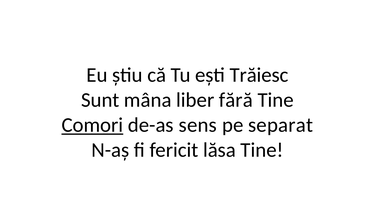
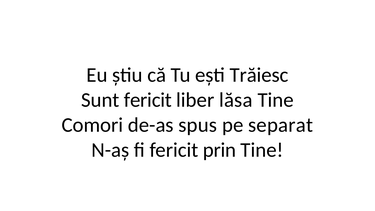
Sunt mâna: mâna -> fericit
fără: fără -> lăsa
Comori underline: present -> none
sens: sens -> spus
lăsa: lăsa -> prin
